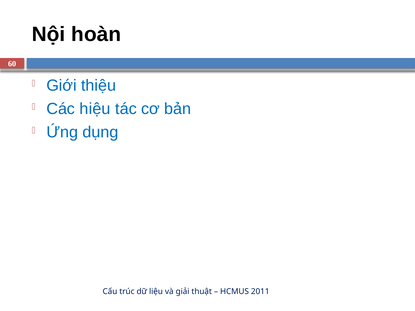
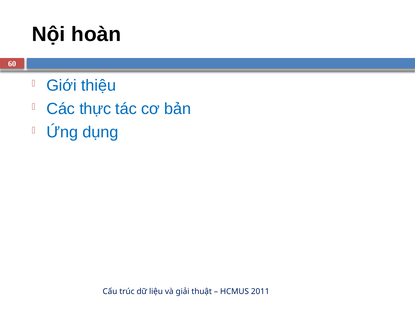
hiệu: hiệu -> thực
